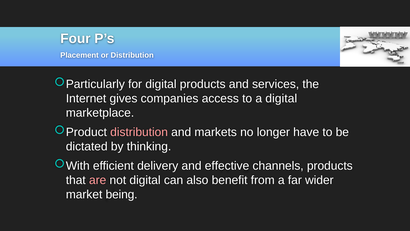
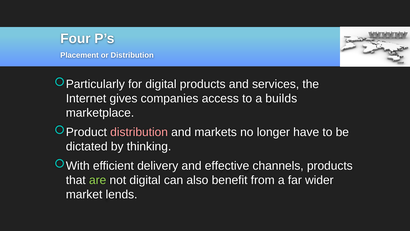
a digital: digital -> builds
are colour: pink -> light green
being: being -> lends
